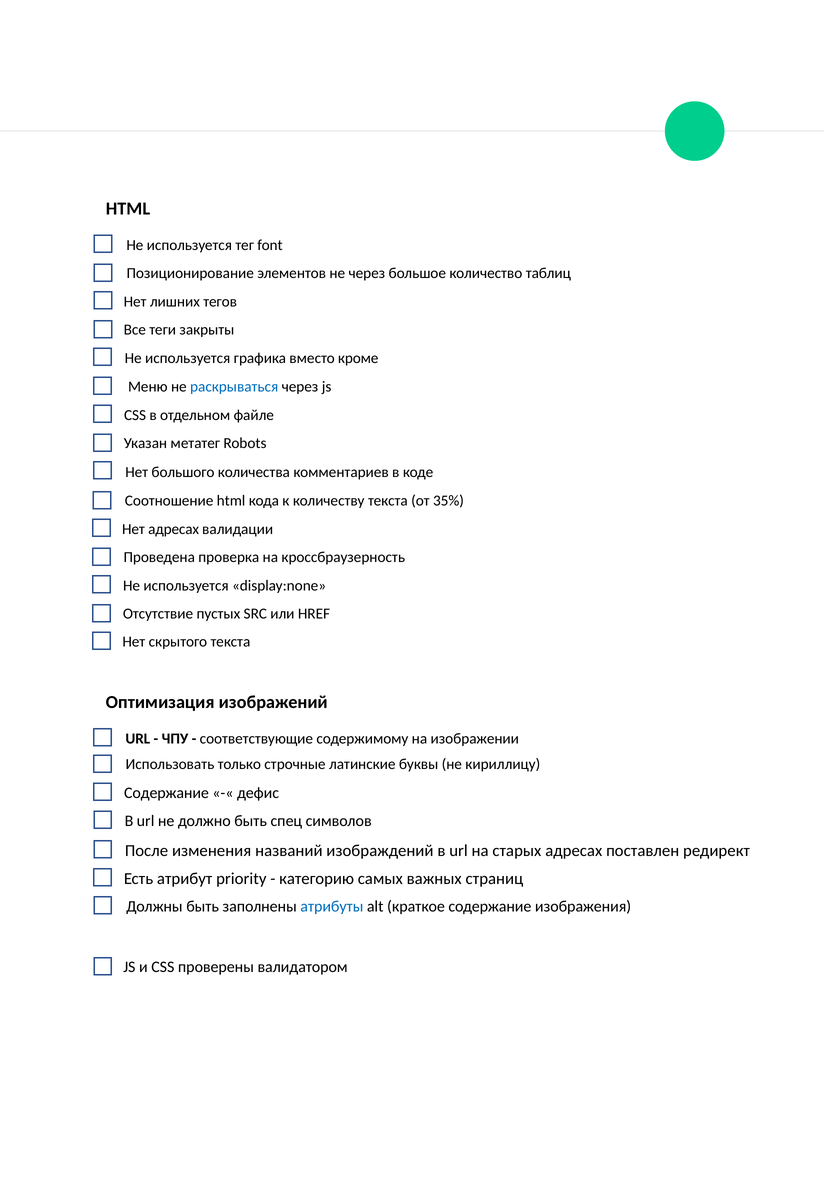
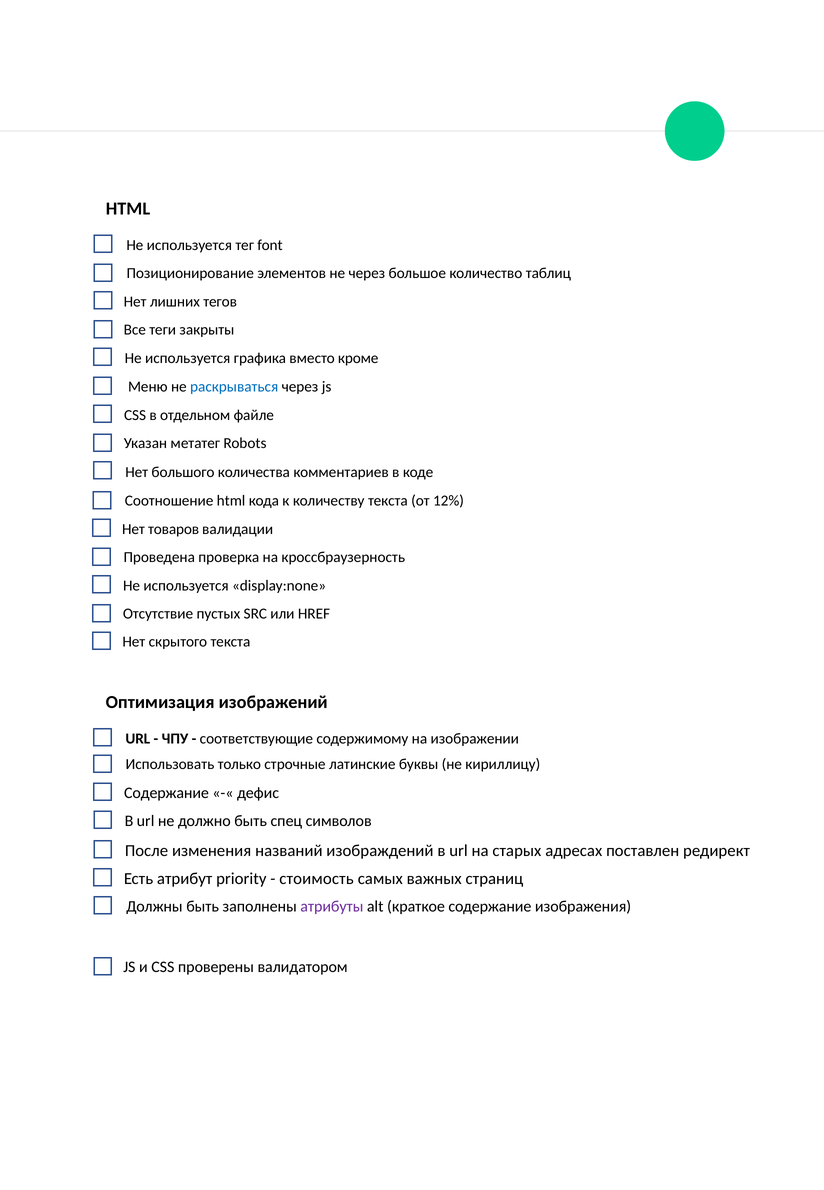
35%: 35% -> 12%
Нет адресах: адресах -> товаров
категорию: категорию -> стоимость
атрибуты colour: blue -> purple
